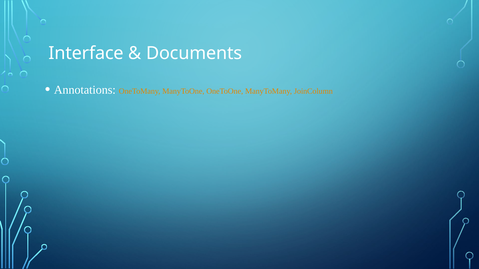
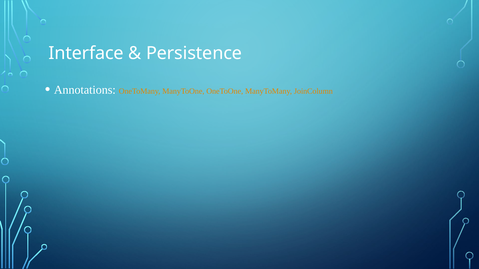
Documents: Documents -> Persistence
